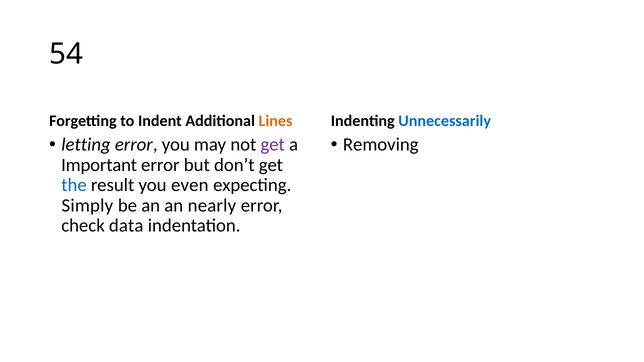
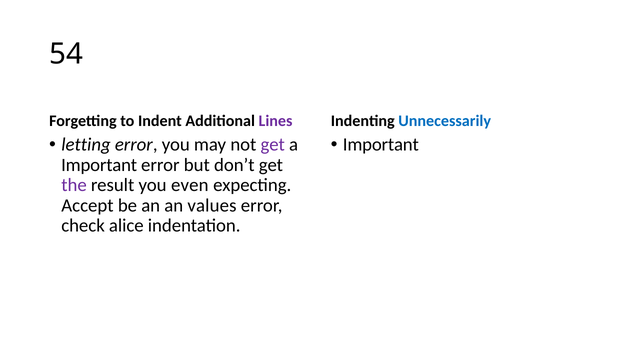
Lines colour: orange -> purple
Removing at (381, 145): Removing -> Important
the colour: blue -> purple
Simply: Simply -> Accept
nearly: nearly -> values
data: data -> alice
